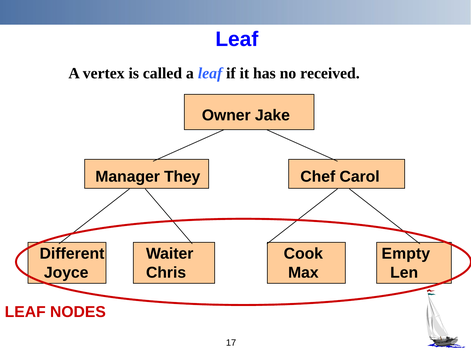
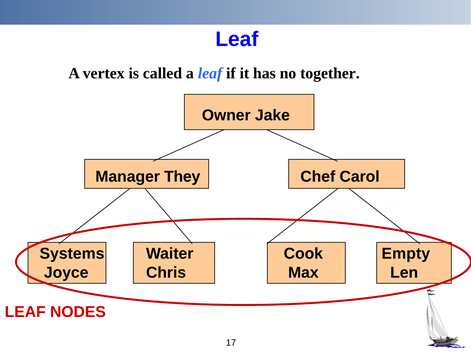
received: received -> together
Different: Different -> Systems
